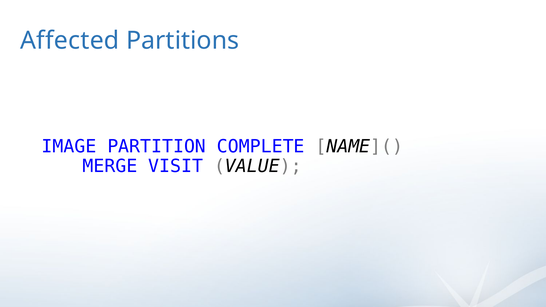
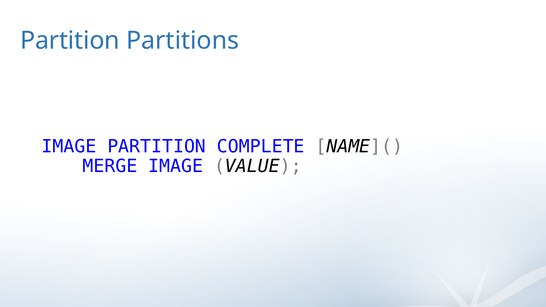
Affected at (70, 41): Affected -> Partition
MERGE VISIT: VISIT -> IMAGE
